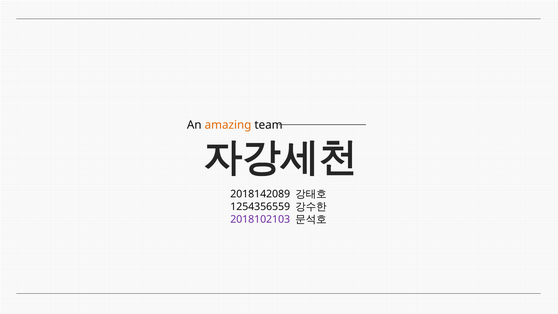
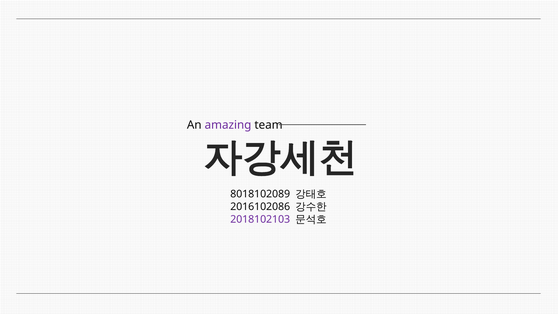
amazing colour: orange -> purple
2018142089: 2018142089 -> 8018102089
1254356559: 1254356559 -> 2016102086
